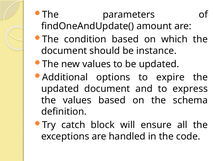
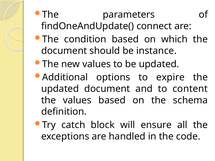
amount: amount -> connect
express: express -> content
